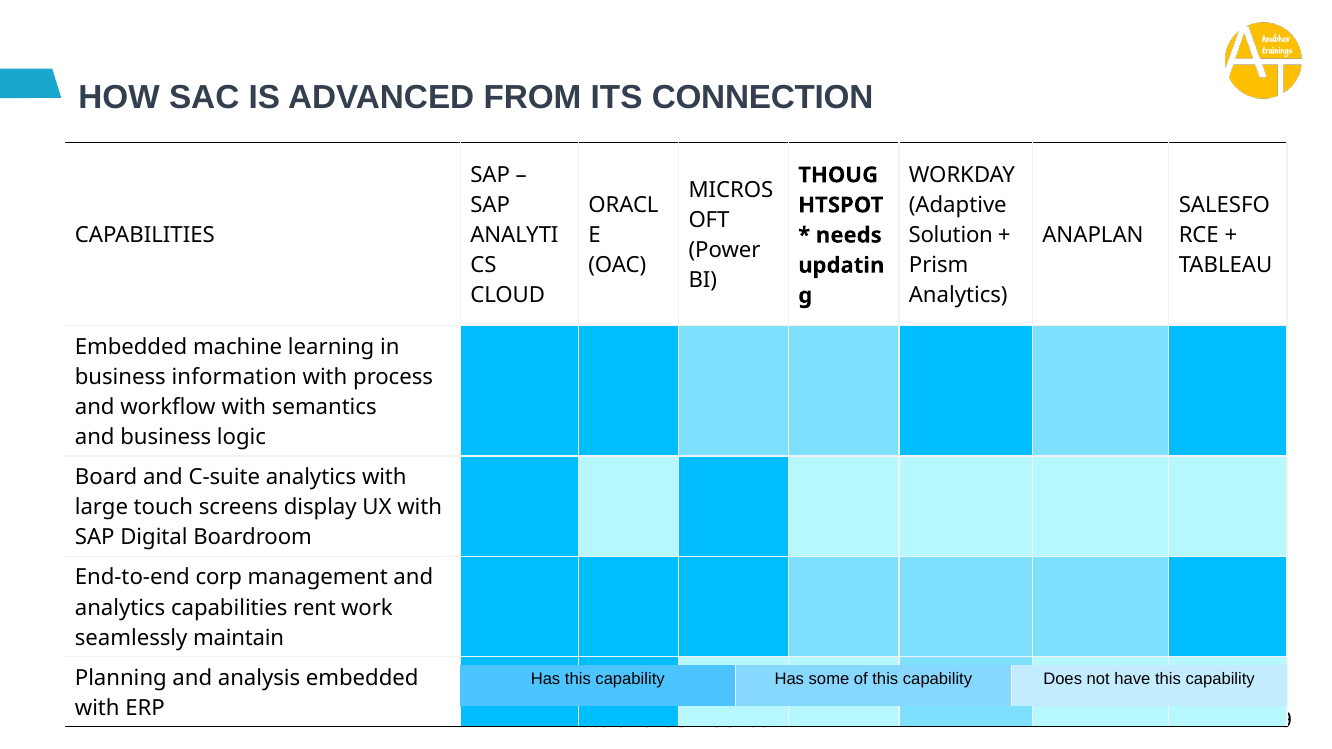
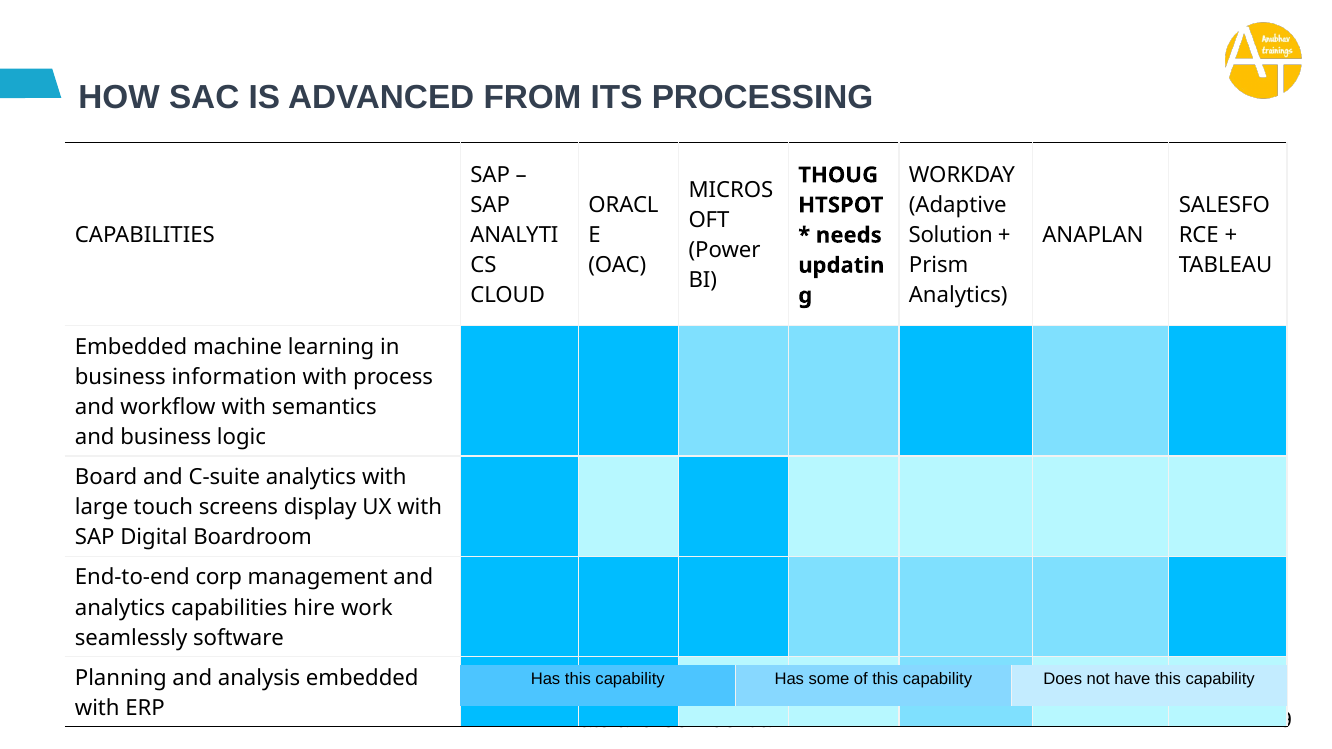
CONNECTION: CONNECTION -> PROCESSING
rent: rent -> hire
maintain: maintain -> software
